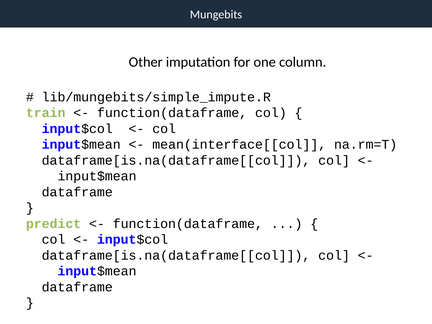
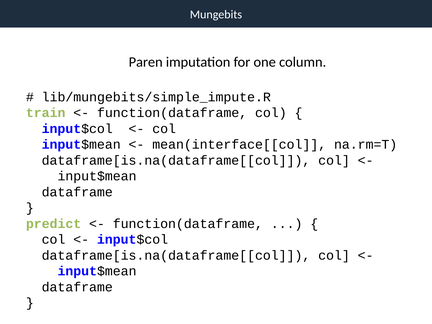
Other: Other -> Paren
